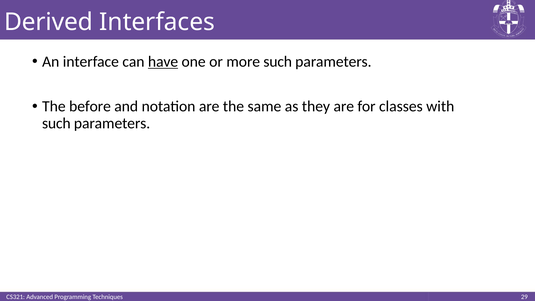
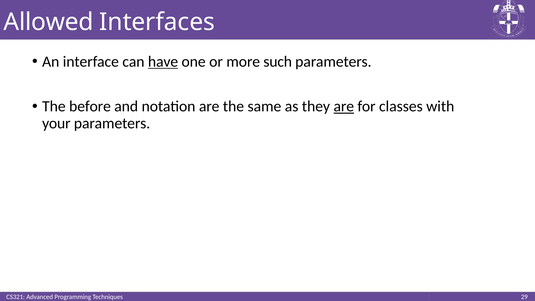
Derived: Derived -> Allowed
are at (344, 106) underline: none -> present
such at (56, 123): such -> your
